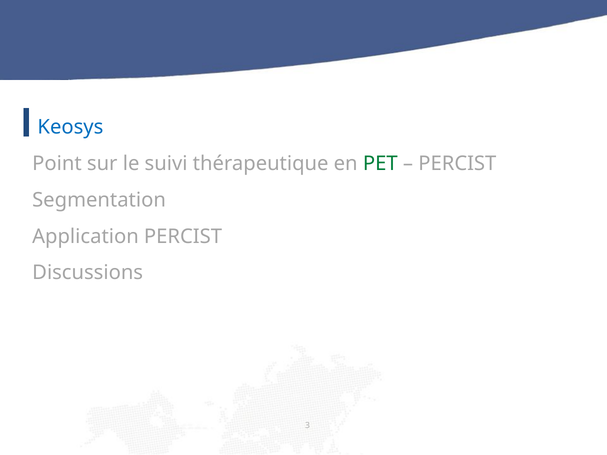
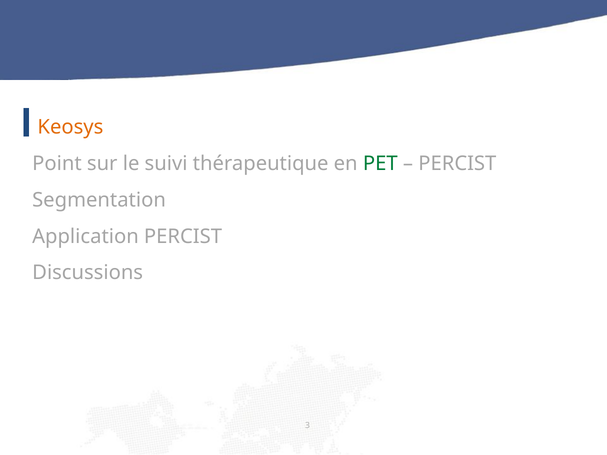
Keosys colour: blue -> orange
